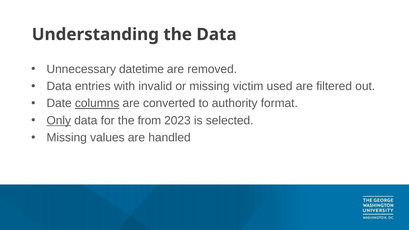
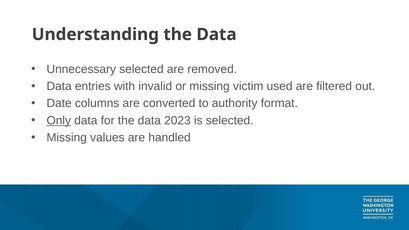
Unnecessary datetime: datetime -> selected
columns underline: present -> none
for the from: from -> data
